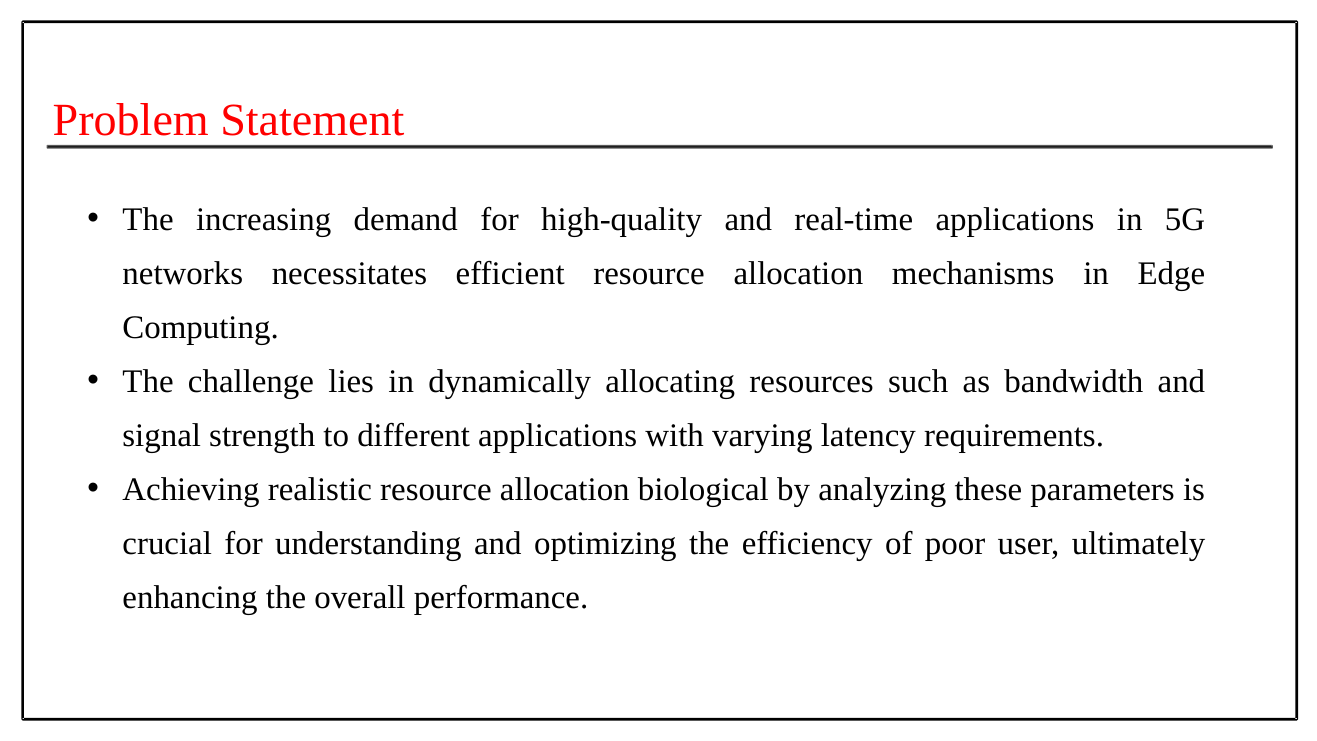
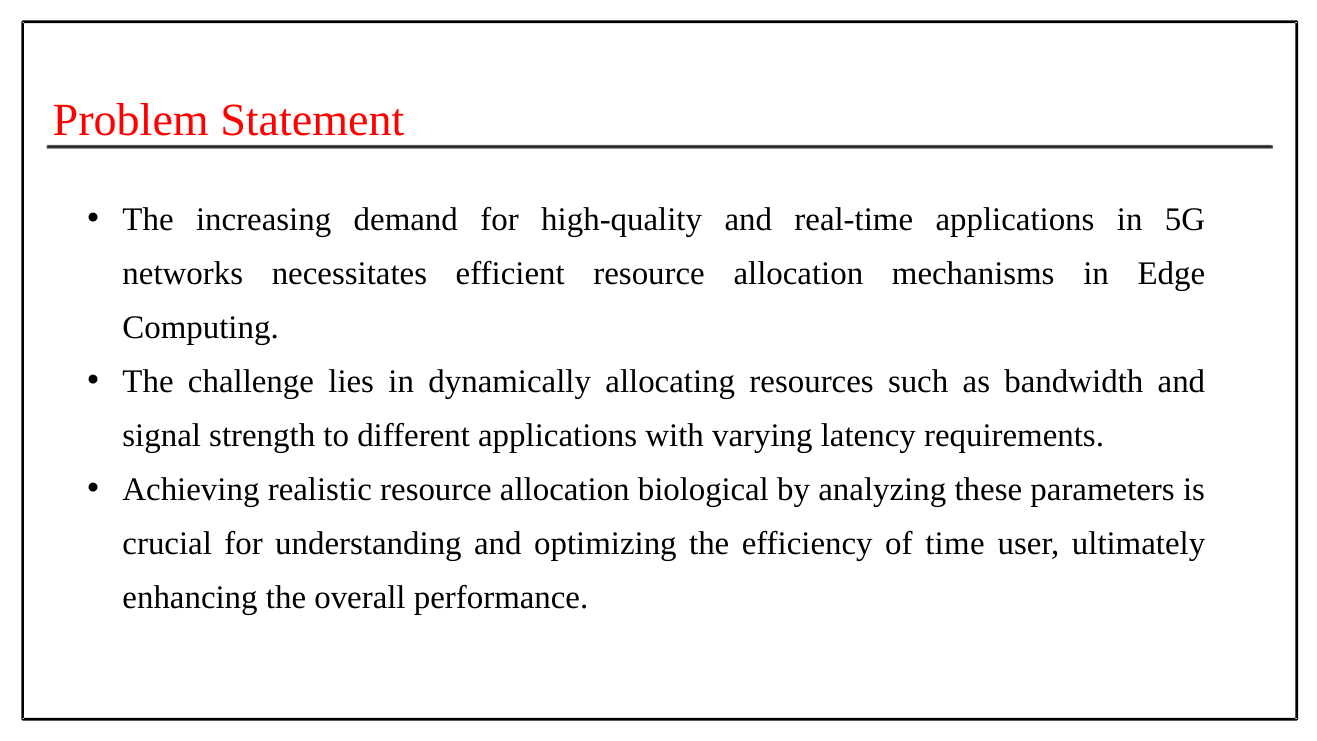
poor: poor -> time
